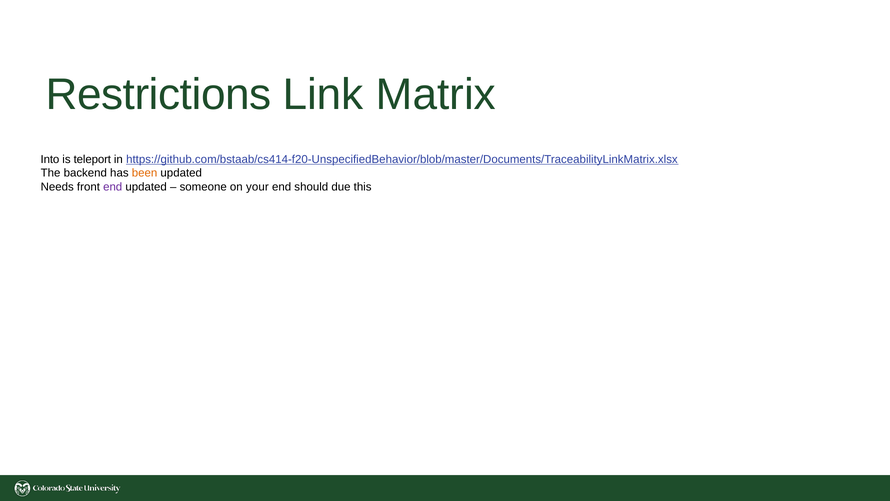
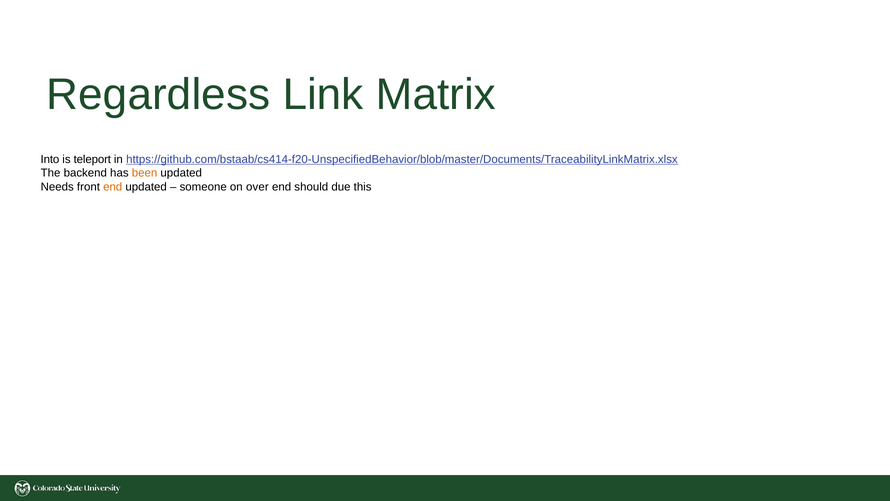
Restrictions: Restrictions -> Regardless
end at (113, 187) colour: purple -> orange
your: your -> over
